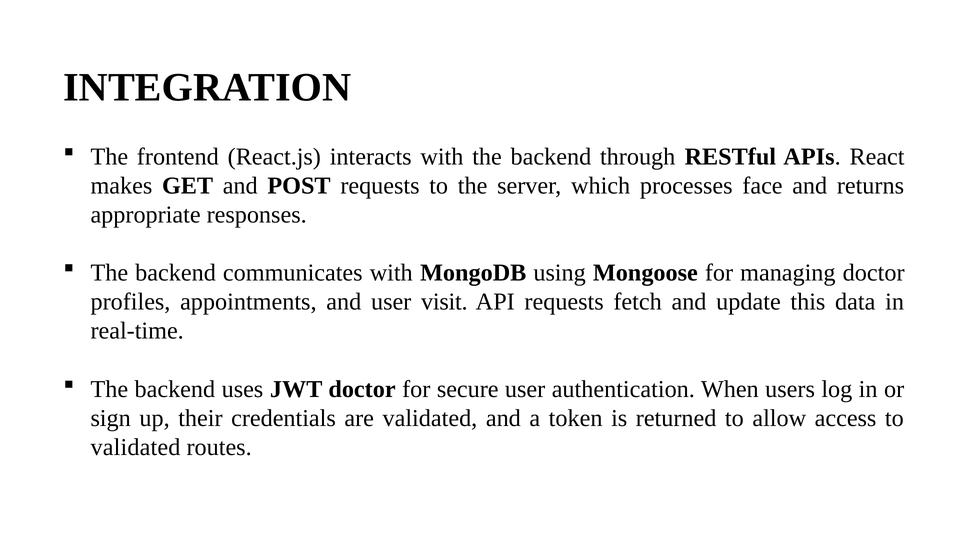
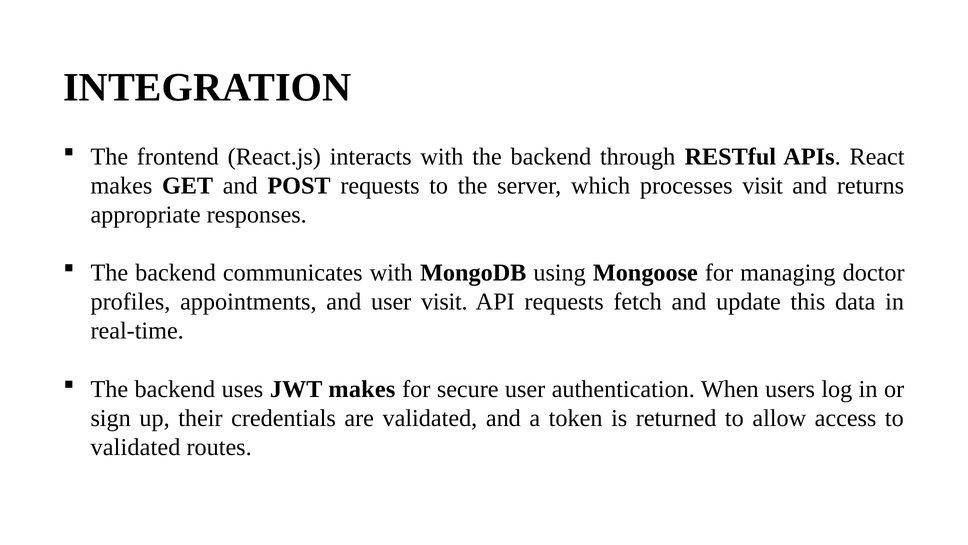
processes face: face -> visit
JWT doctor: doctor -> makes
